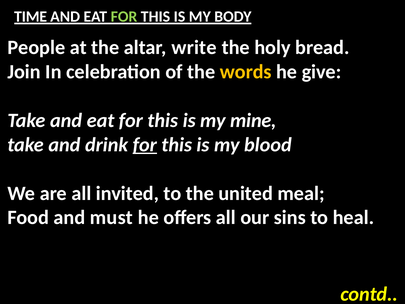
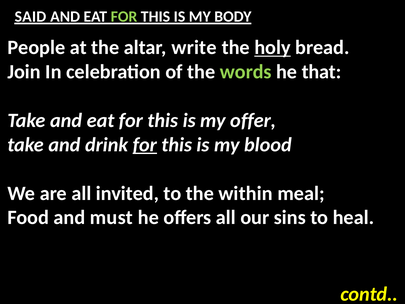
TIME: TIME -> SAID
holy underline: none -> present
words colour: yellow -> light green
give: give -> that
mine: mine -> offer
united: united -> within
